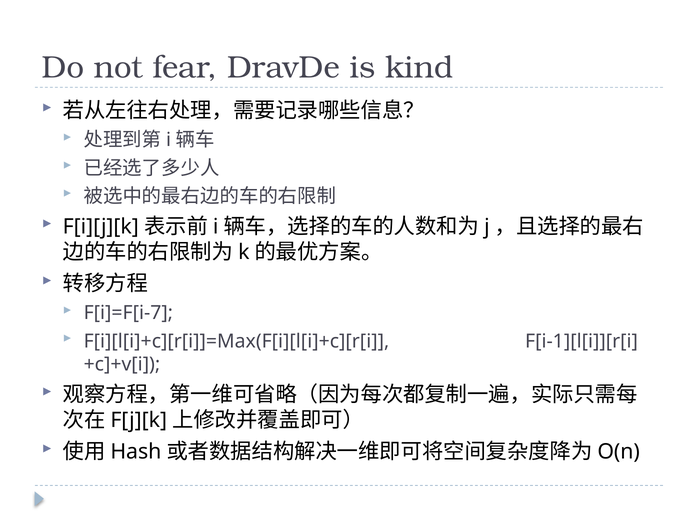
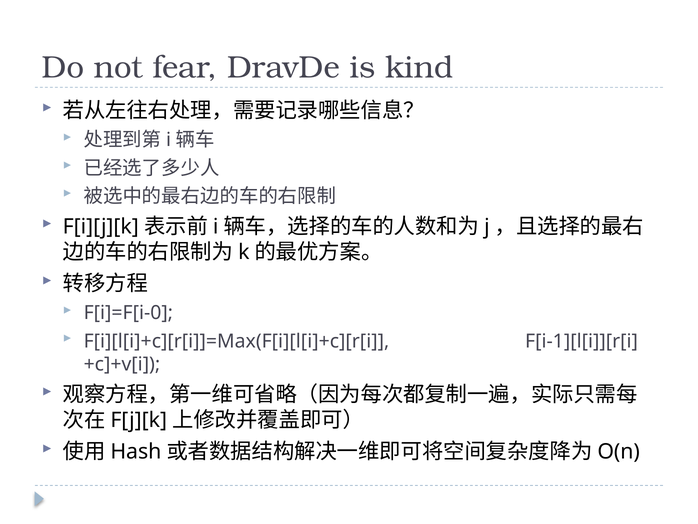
F[i]=F[i-7: F[i]=F[i-7 -> F[i]=F[i-0
